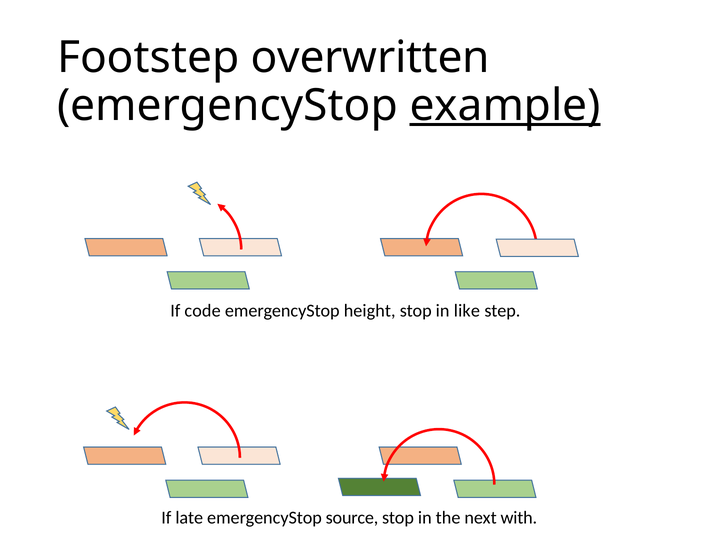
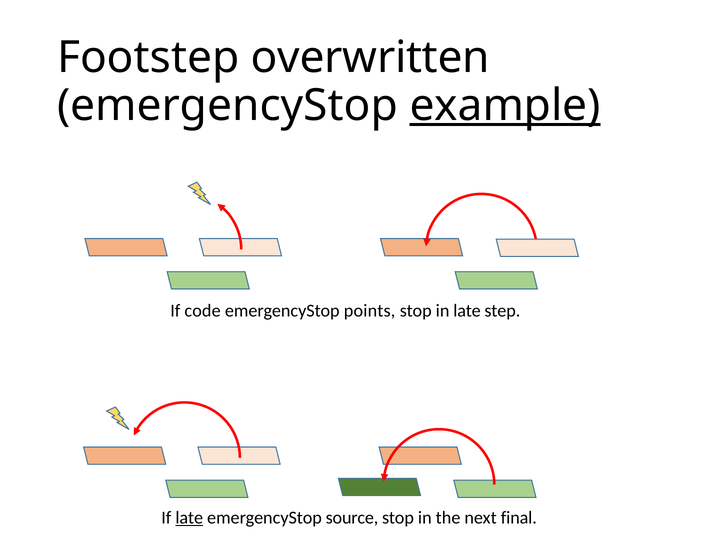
height: height -> points
in like: like -> late
late at (189, 517) underline: none -> present
with: with -> final
